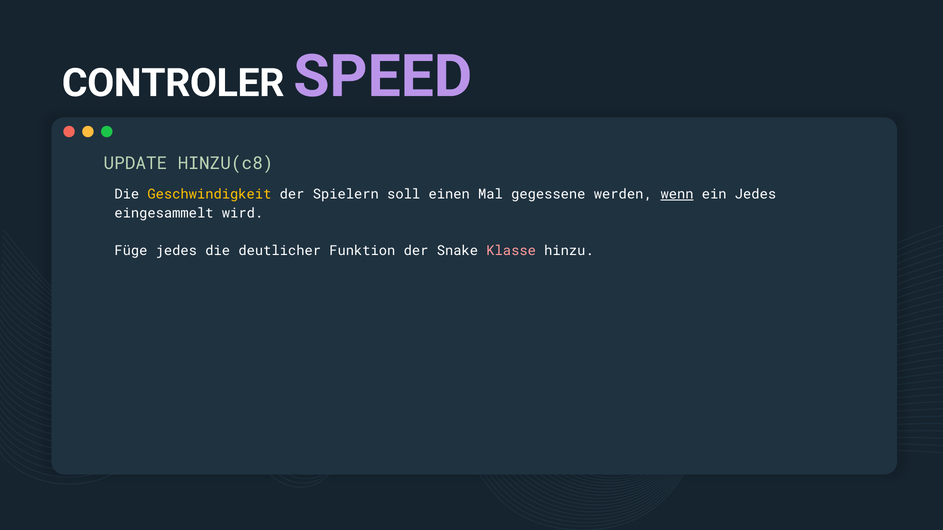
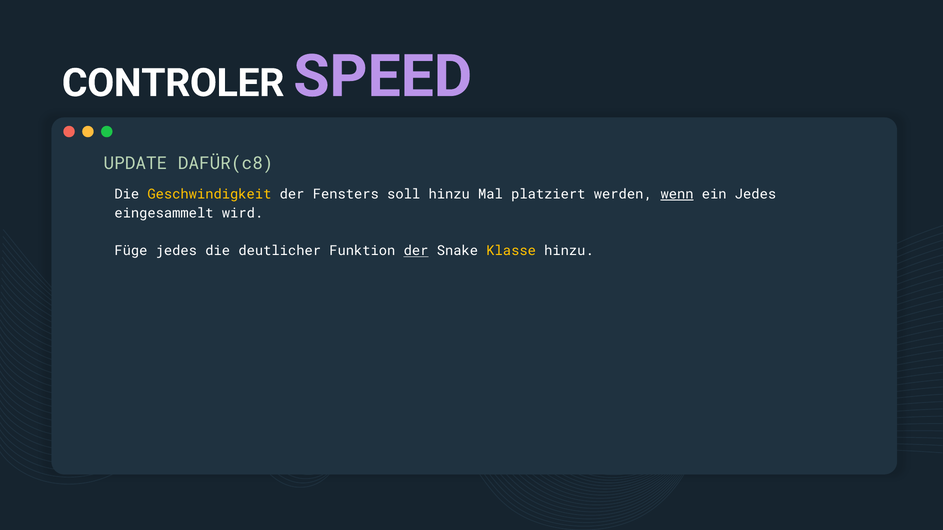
HINZU(c8: HINZU(c8 -> DAFÜR(c8
Spielern: Spielern -> Fensters
soll einen: einen -> hinzu
gegessene: gegessene -> platziert
der at (416, 251) underline: none -> present
Klasse colour: pink -> yellow
